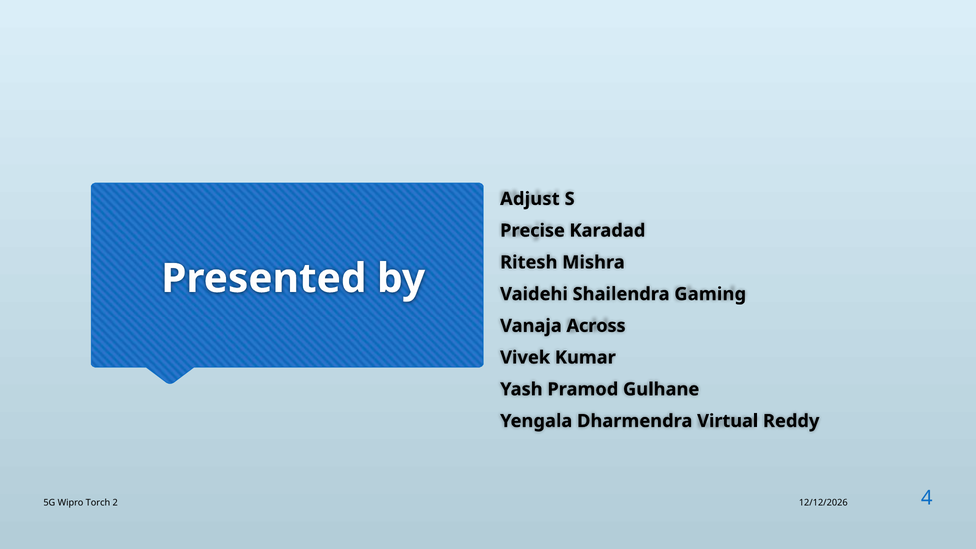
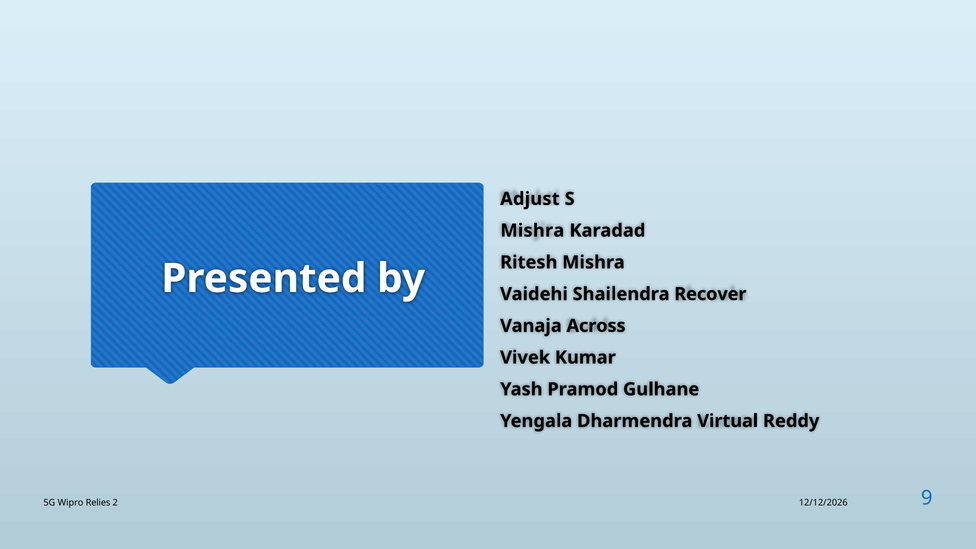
Precise at (532, 231): Precise -> Mishra
Gaming: Gaming -> Recover
Torch: Torch -> Relies
4: 4 -> 9
